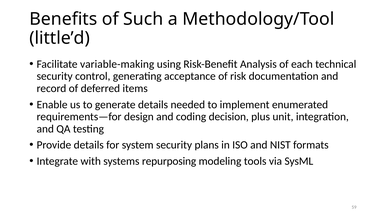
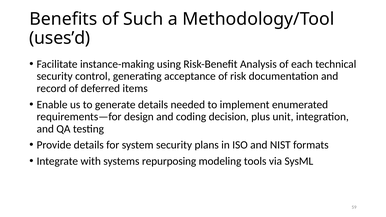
little’d: little’d -> uses’d
variable-making: variable-making -> instance-making
